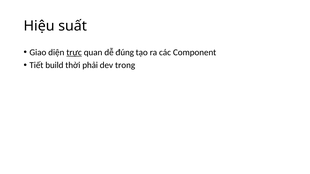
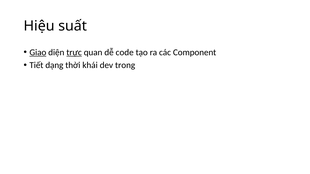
Giao underline: none -> present
đúng: đúng -> code
build: build -> dạng
phải: phải -> khái
